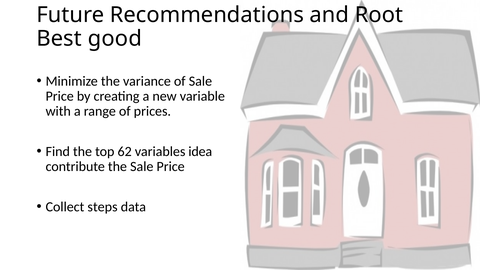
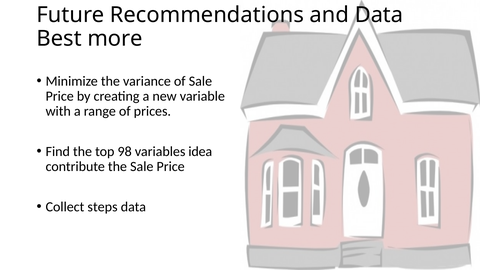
and Root: Root -> Data
good: good -> more
62: 62 -> 98
